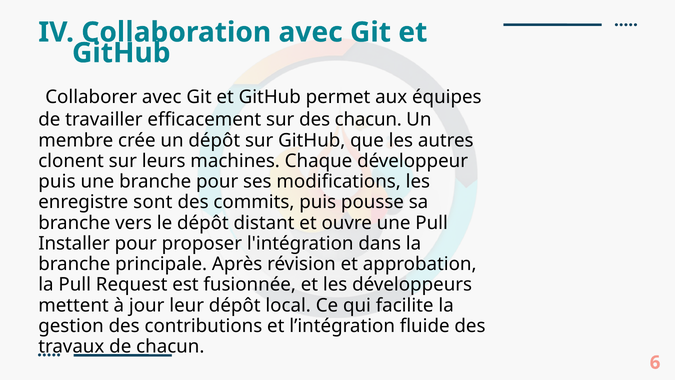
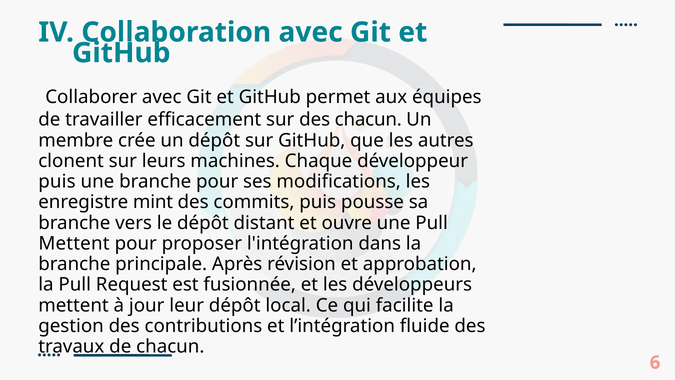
sont: sont -> mint
Installer at (74, 243): Installer -> Mettent
